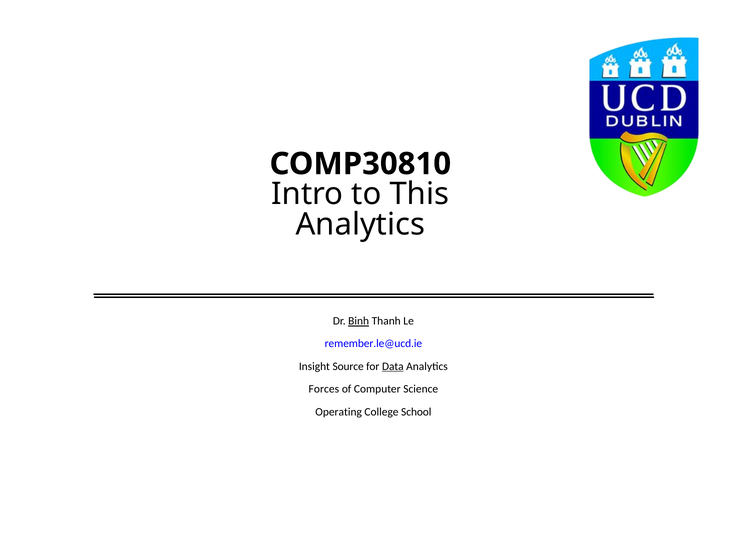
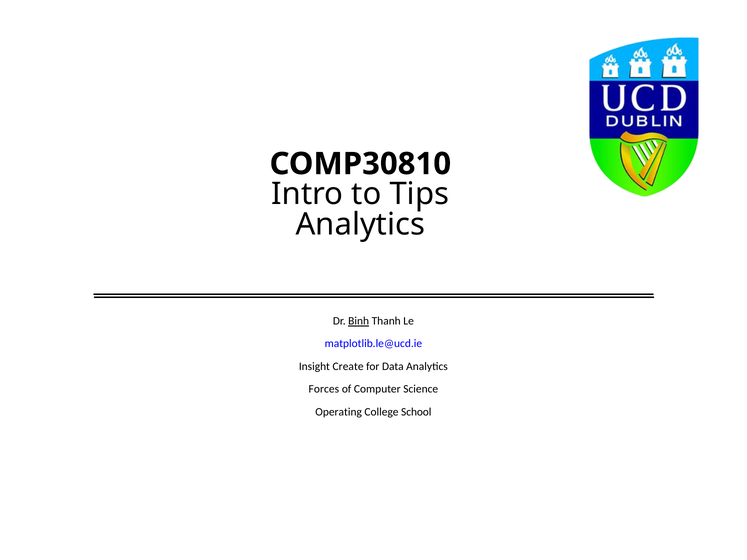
This: This -> Tips
remember.le@ucd.ie: remember.le@ucd.ie -> matplotlib.le@ucd.ie
Source: Source -> Create
Data underline: present -> none
